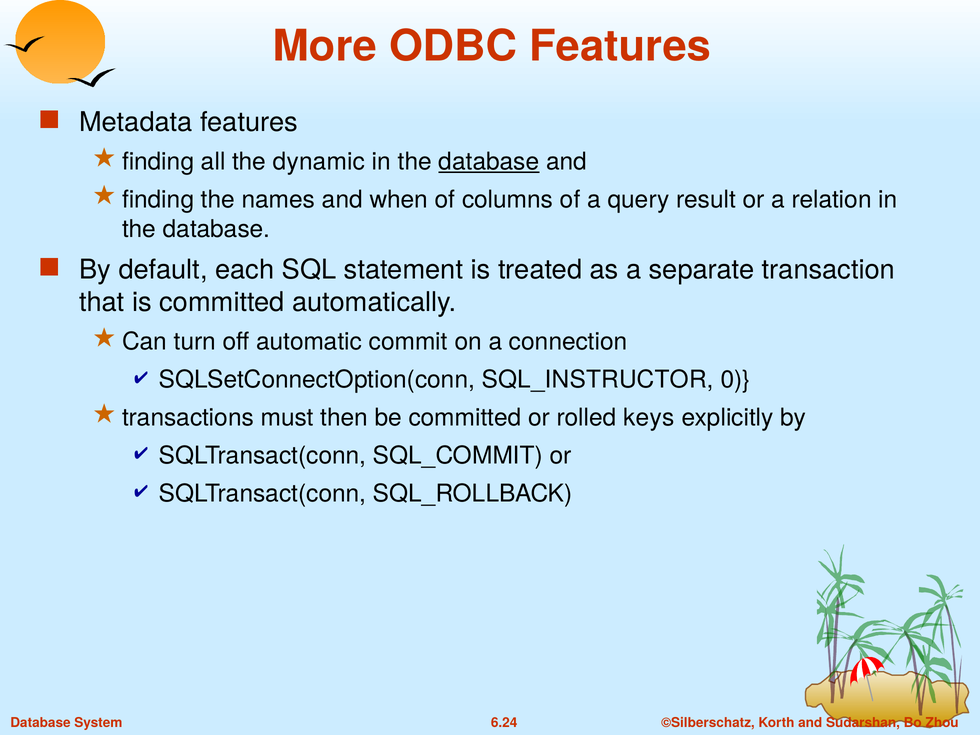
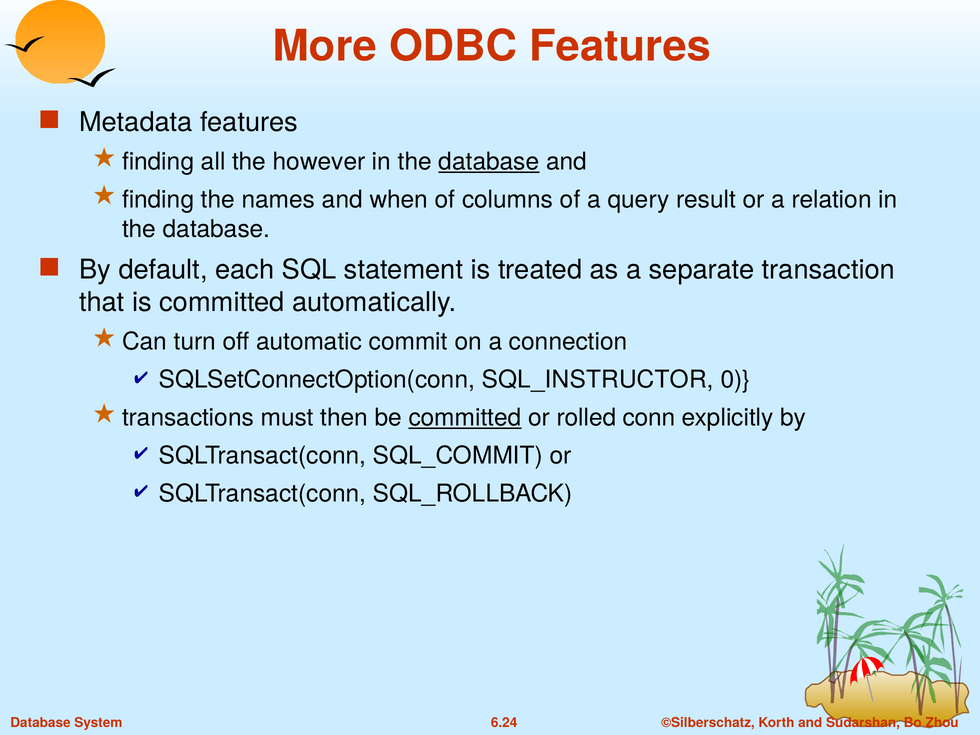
dynamic: dynamic -> however
committed at (465, 418) underline: none -> present
keys: keys -> conn
